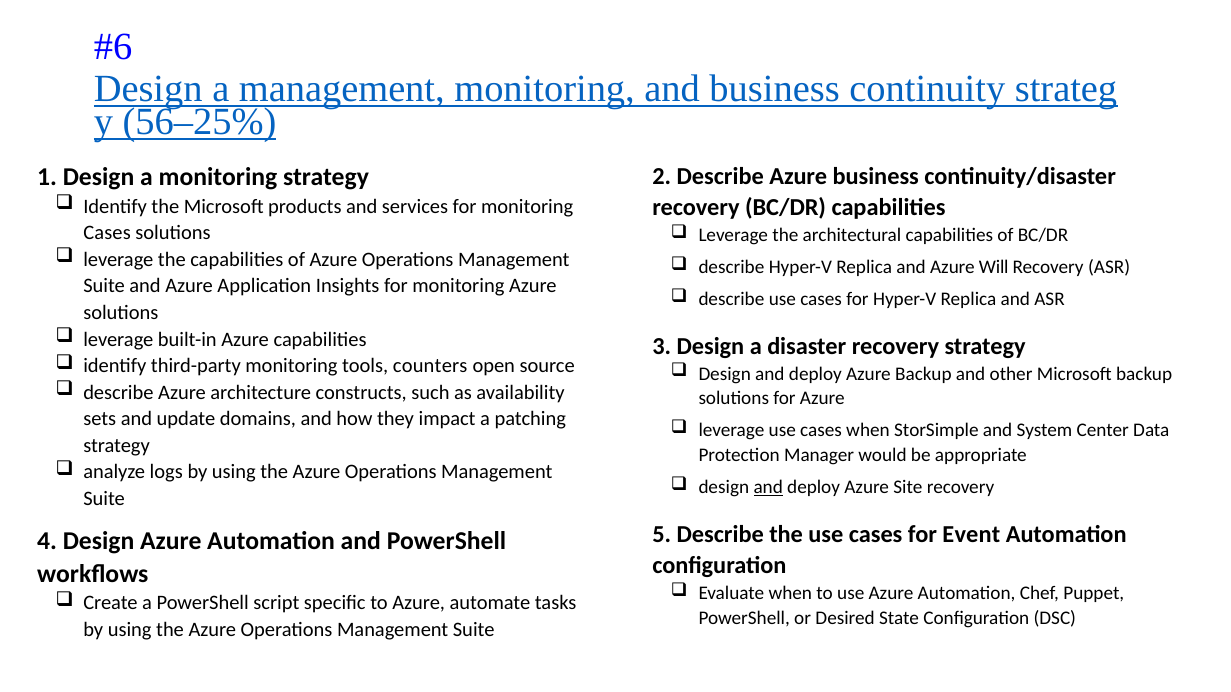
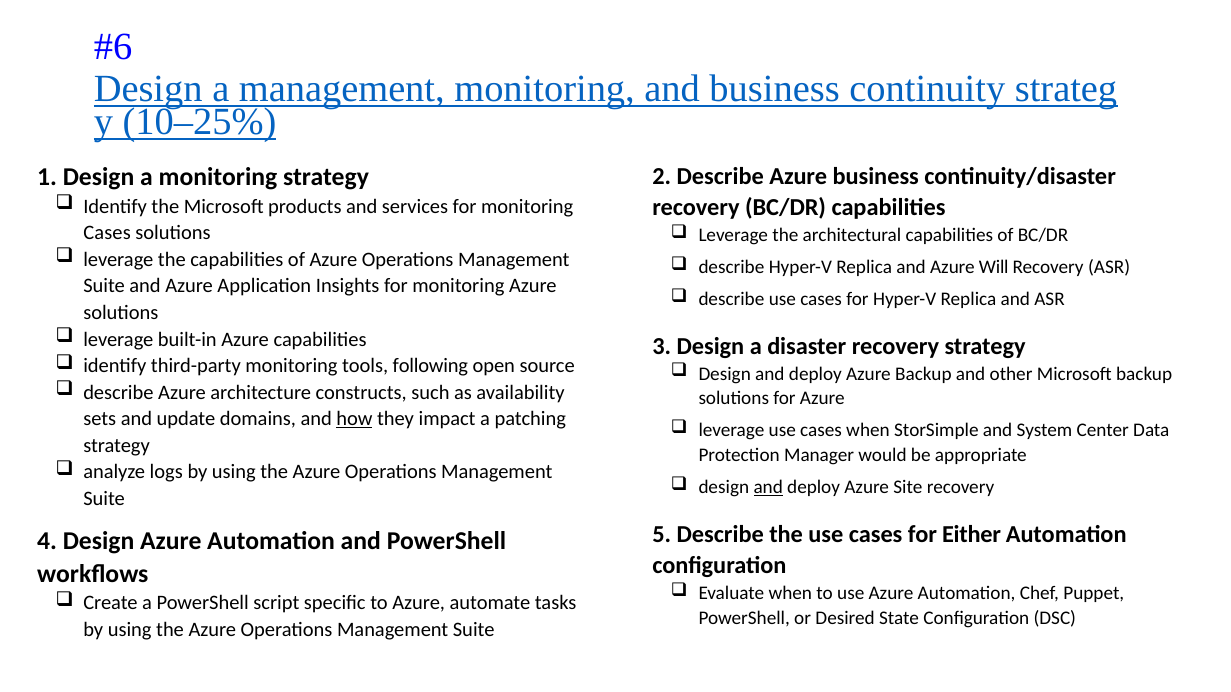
56–25%: 56–25% -> 10–25%
counters: counters -> following
how underline: none -> present
Event: Event -> Either
